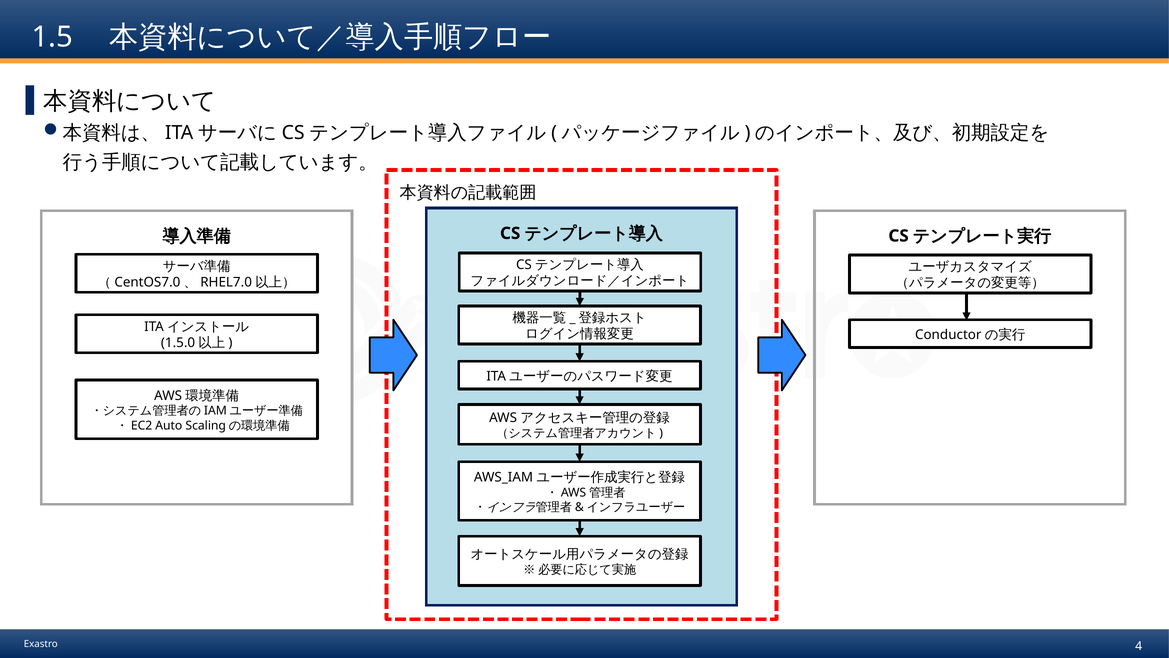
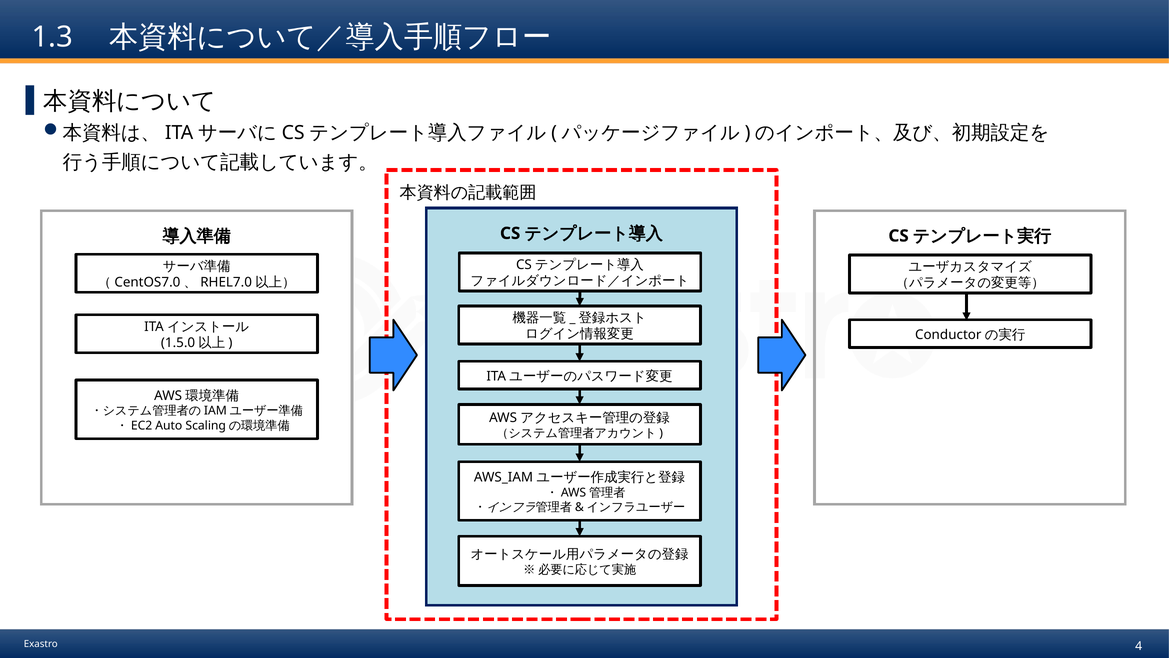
1.5: 1.5 -> 1.3
